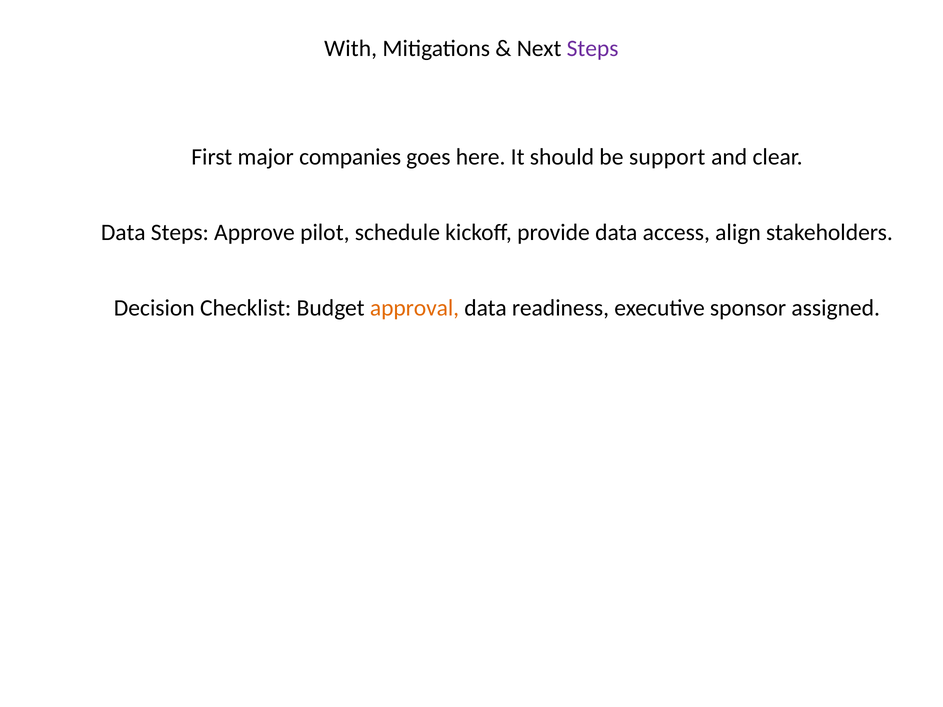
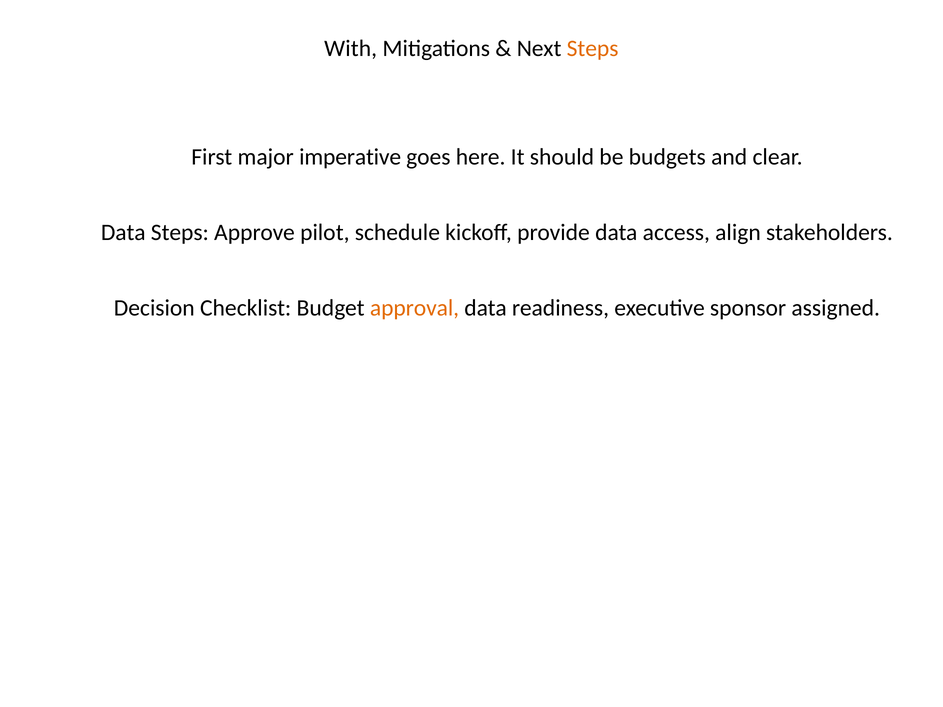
Steps at (593, 49) colour: purple -> orange
companies: companies -> imperative
support: support -> budgets
